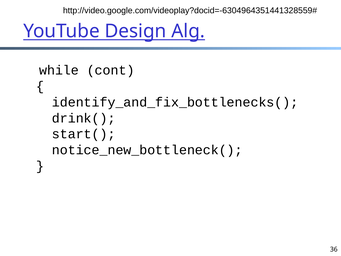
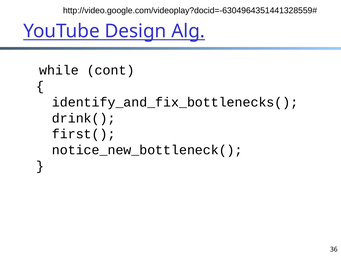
start(: start( -> first(
